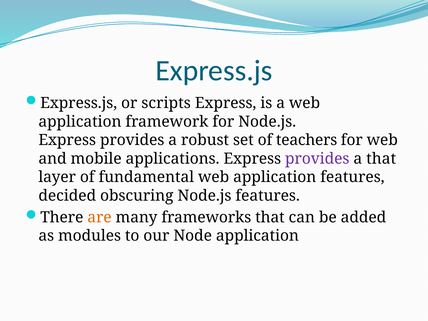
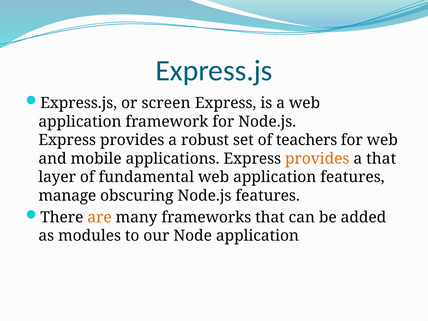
scripts: scripts -> screen
provides at (317, 159) colour: purple -> orange
decided: decided -> manage
